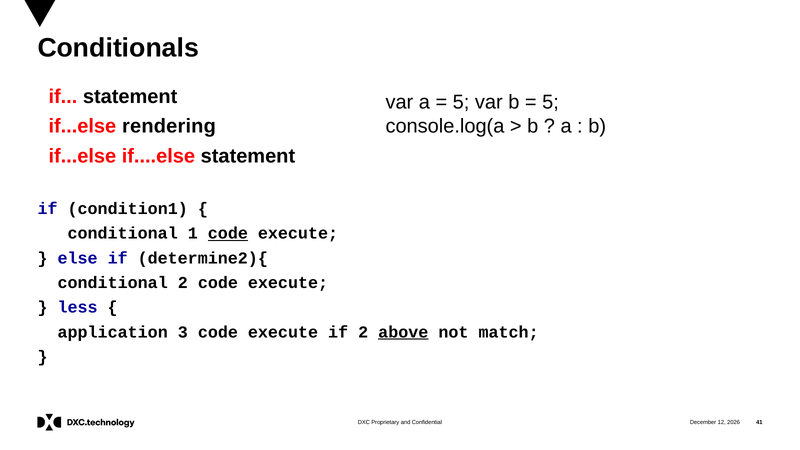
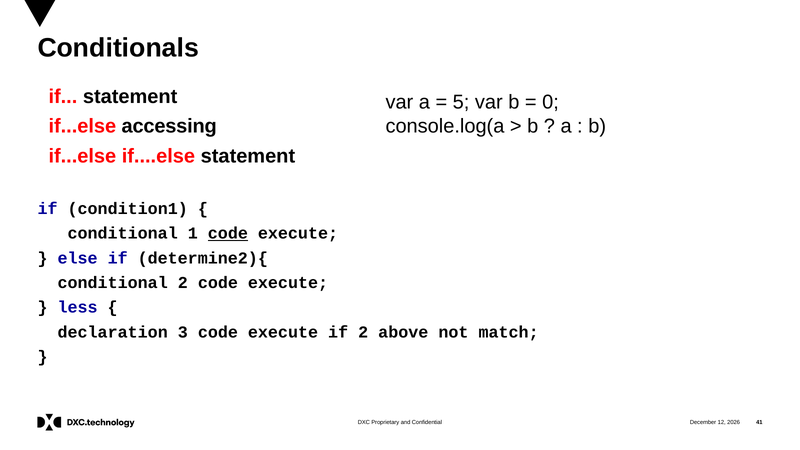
5 at (550, 102): 5 -> 0
rendering: rendering -> accessing
application: application -> declaration
above underline: present -> none
